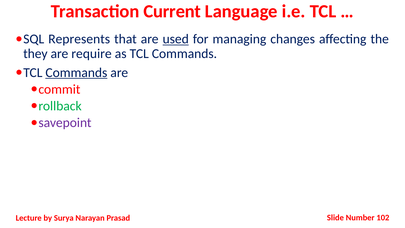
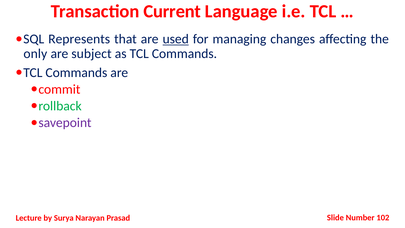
they: they -> only
require: require -> subject
Commands at (76, 73) underline: present -> none
